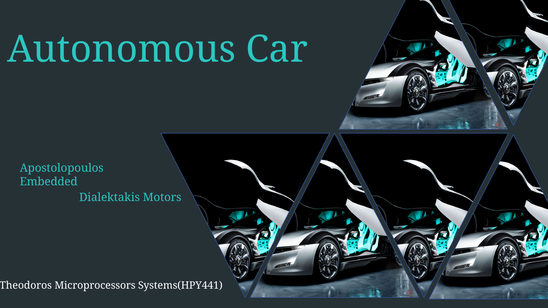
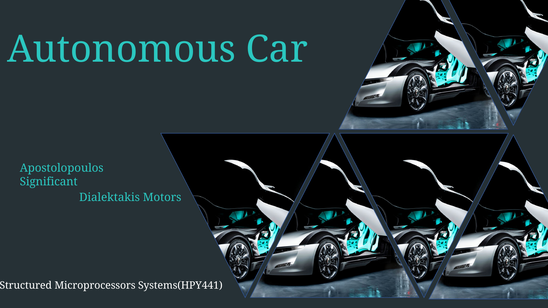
Embedded: Embedded -> Significant
Theodoros: Theodoros -> Structured
